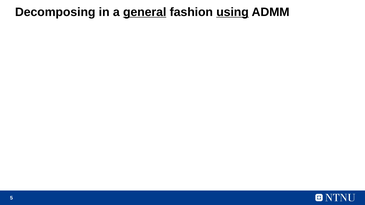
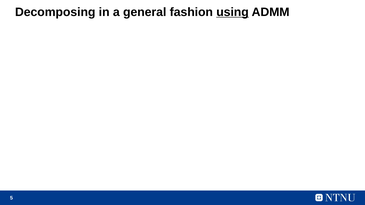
general underline: present -> none
